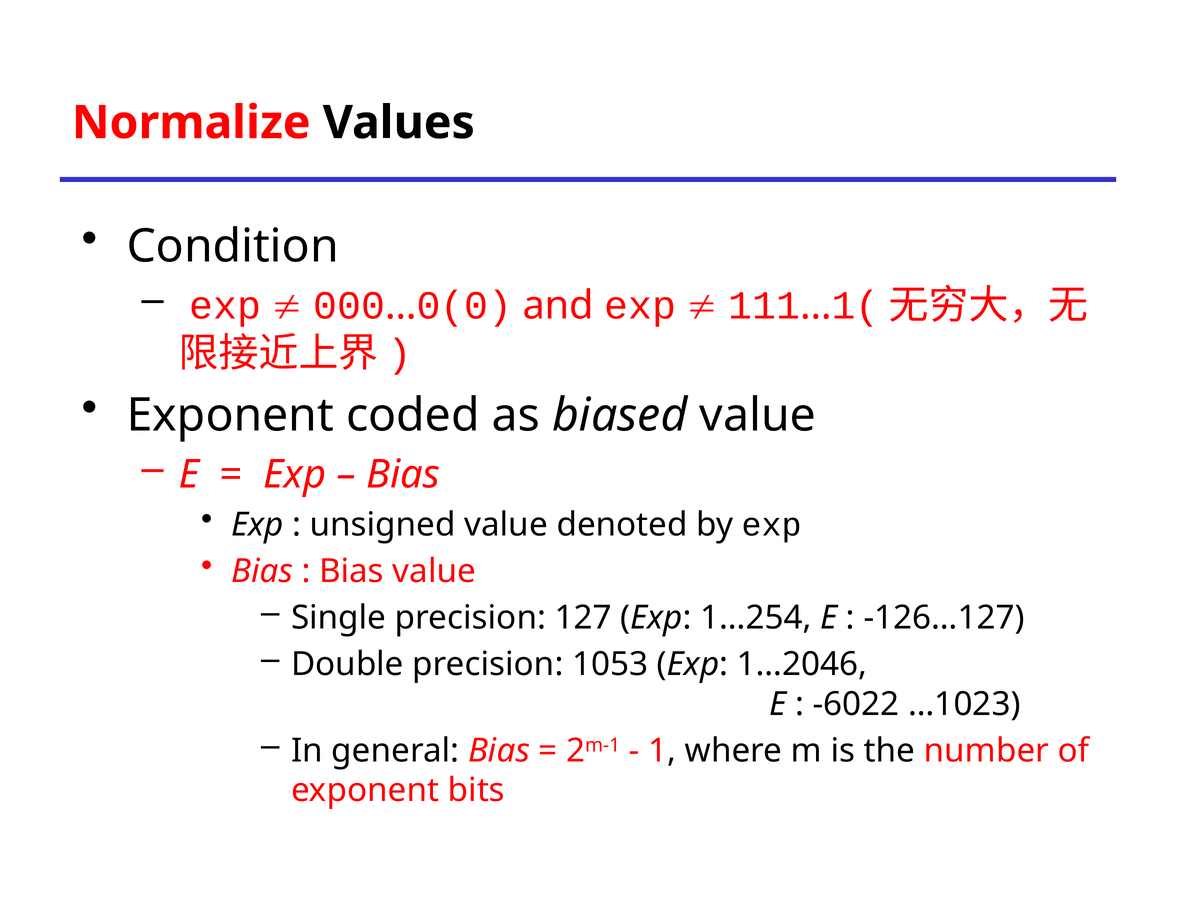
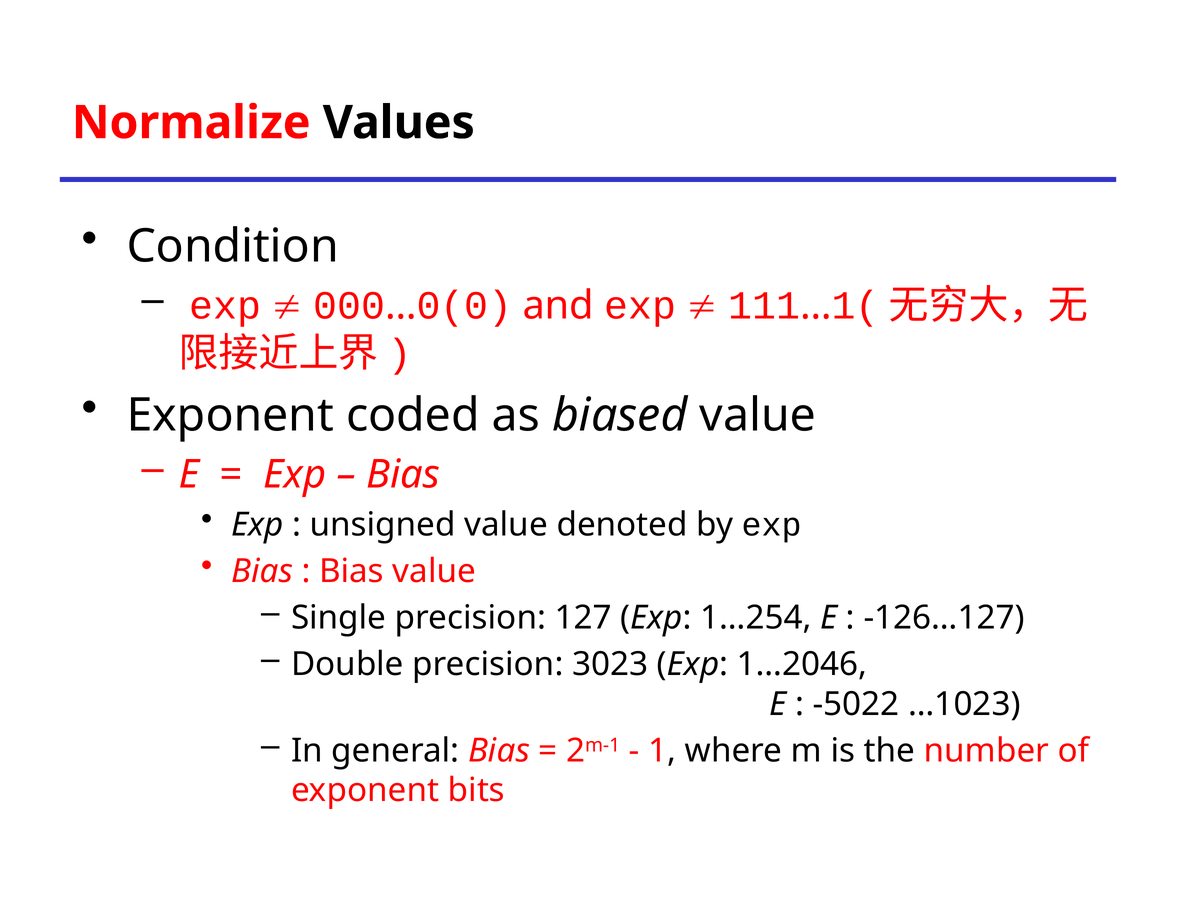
1053: 1053 -> 3023
-6022: -6022 -> -5022
